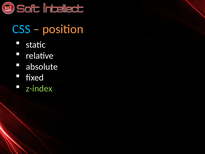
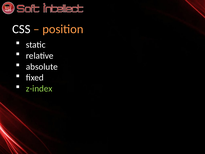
CSS colour: light blue -> white
